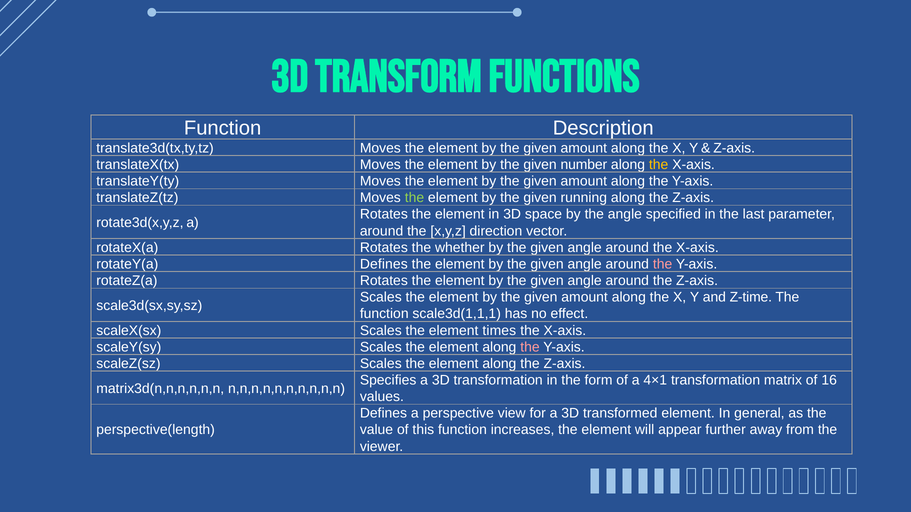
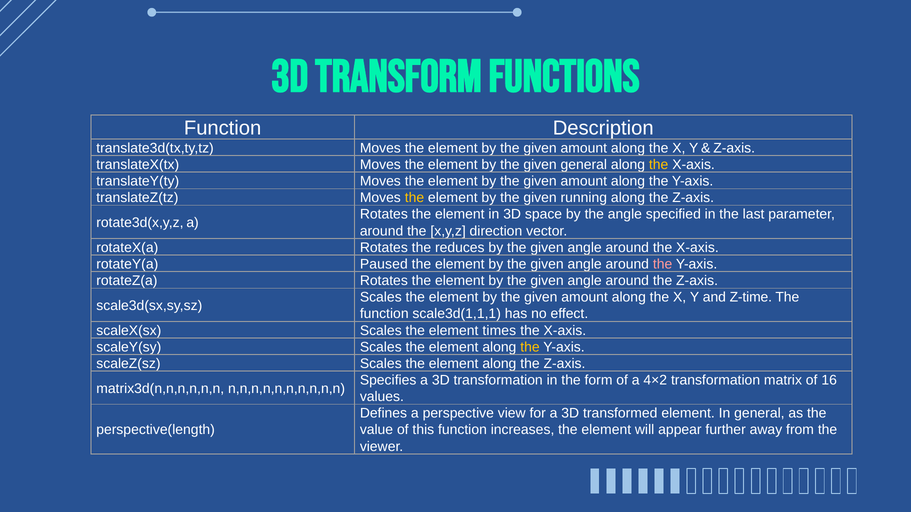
given number: number -> general
the at (414, 198) colour: light green -> yellow
whether: whether -> reduces
rotateY(a Defines: Defines -> Paused
the at (530, 347) colour: pink -> yellow
4×1: 4×1 -> 4×2
